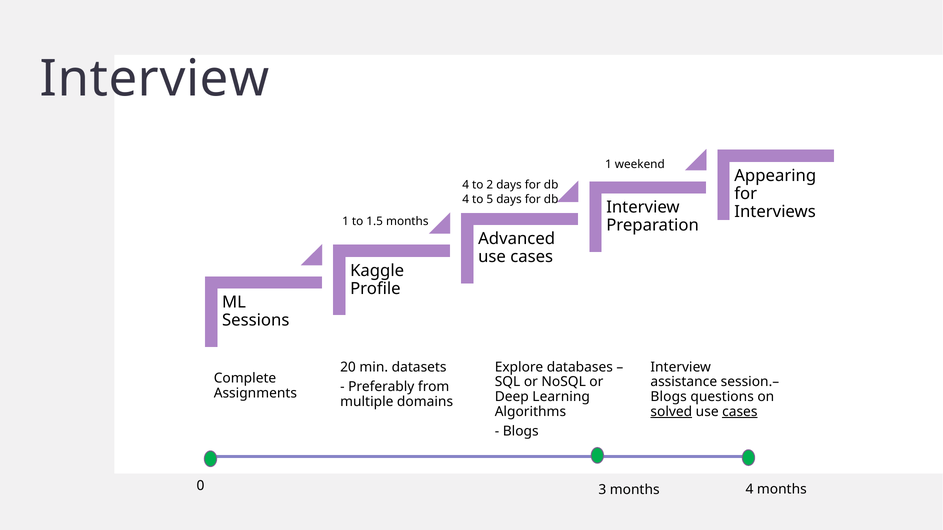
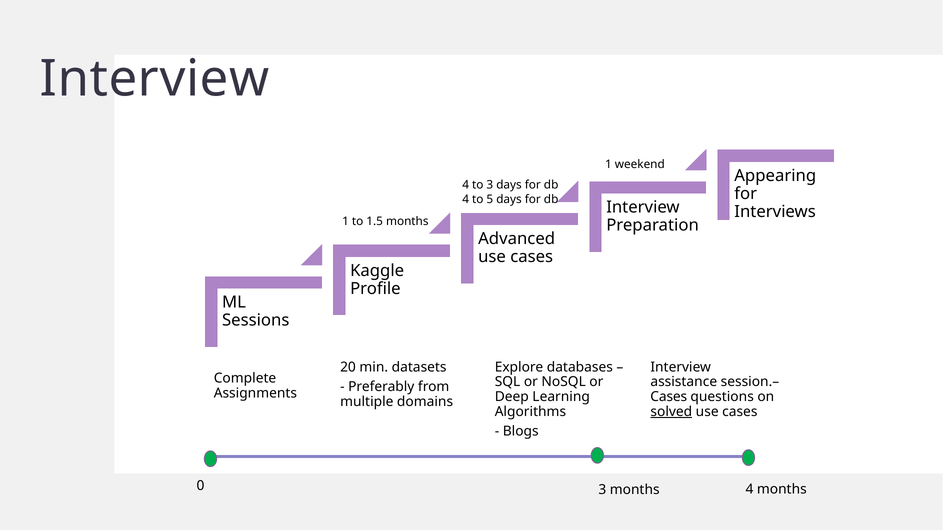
to 2: 2 -> 3
Blogs at (669, 397): Blogs -> Cases
cases at (740, 412) underline: present -> none
